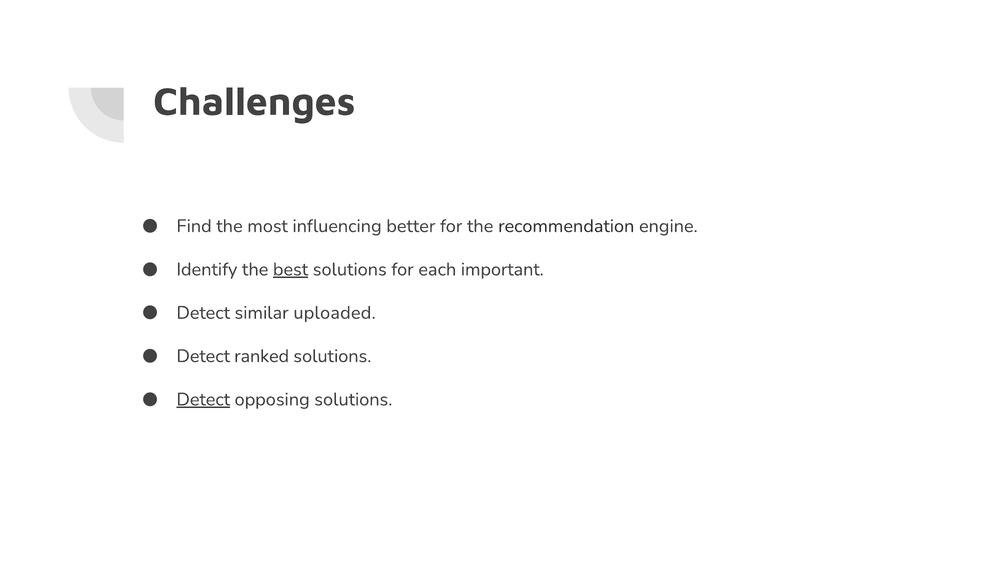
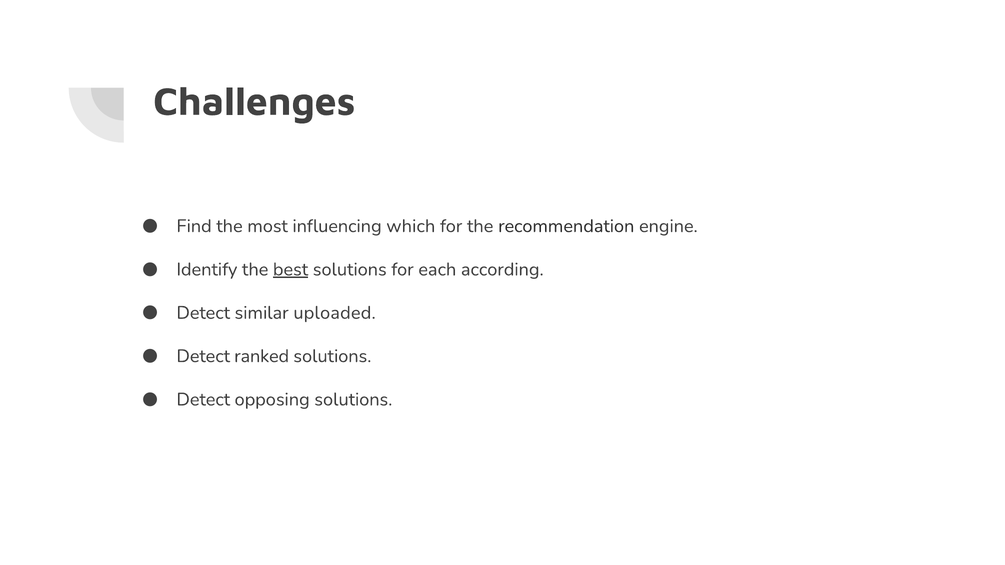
better: better -> which
important: important -> according
Detect at (203, 400) underline: present -> none
